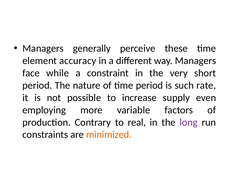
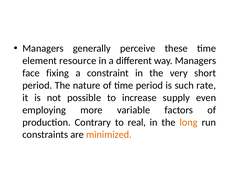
accuracy: accuracy -> resource
while: while -> fixing
long colour: purple -> orange
